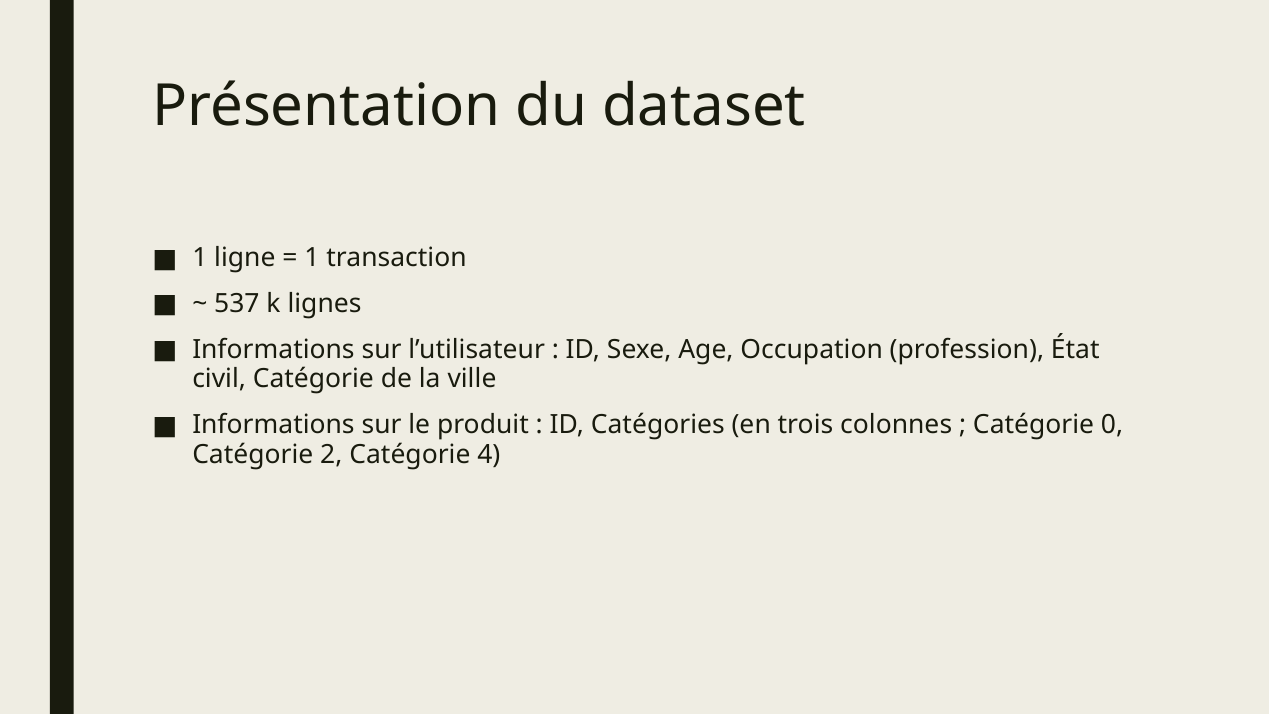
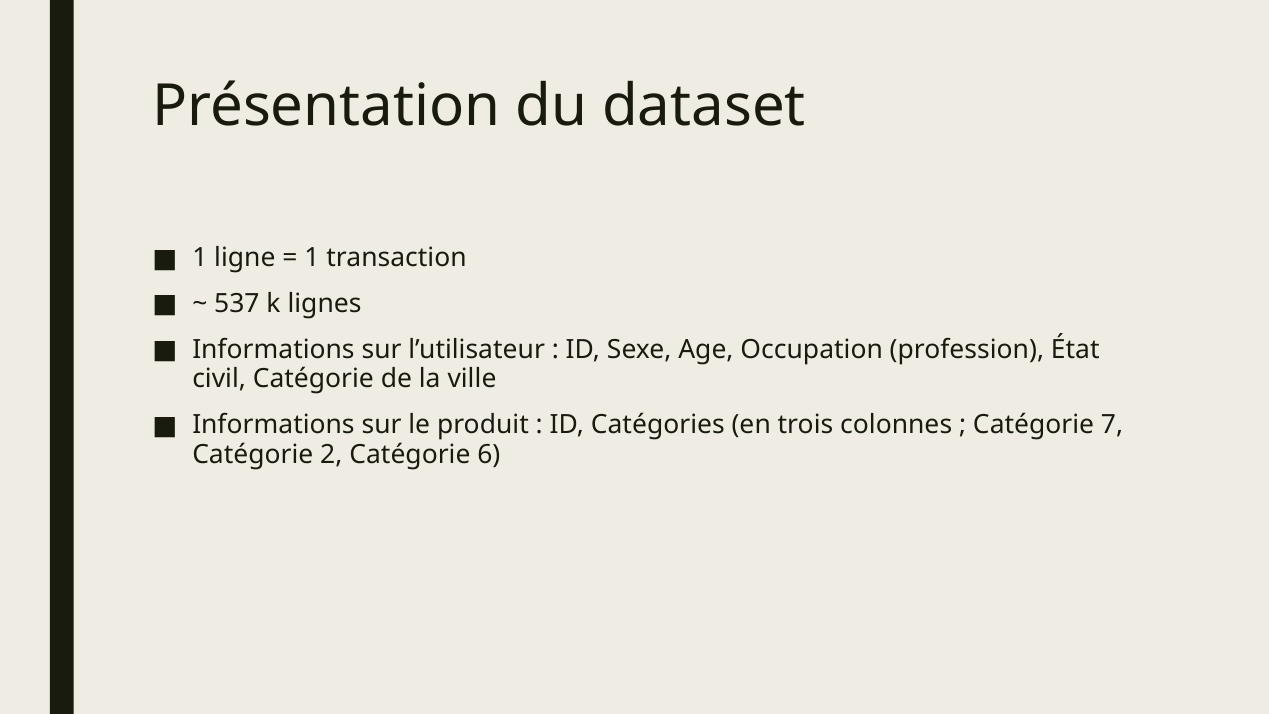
0: 0 -> 7
4: 4 -> 6
